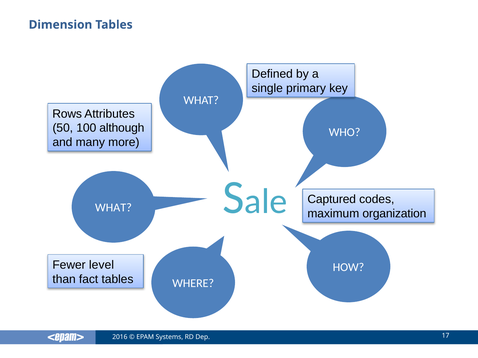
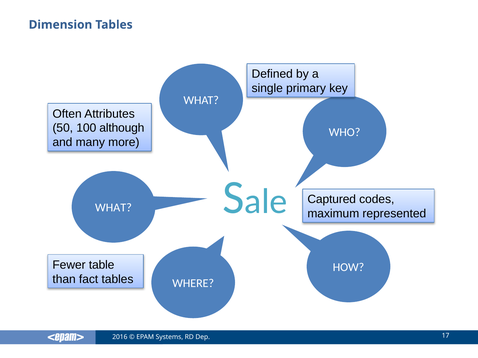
Rows: Rows -> Often
organization: organization -> represented
level: level -> table
